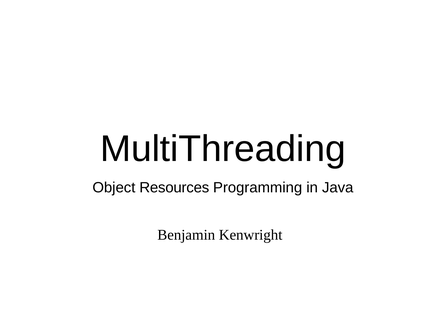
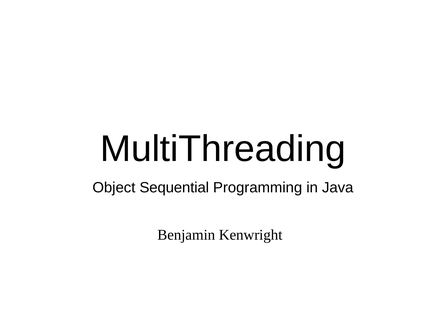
Resources: Resources -> Sequential
